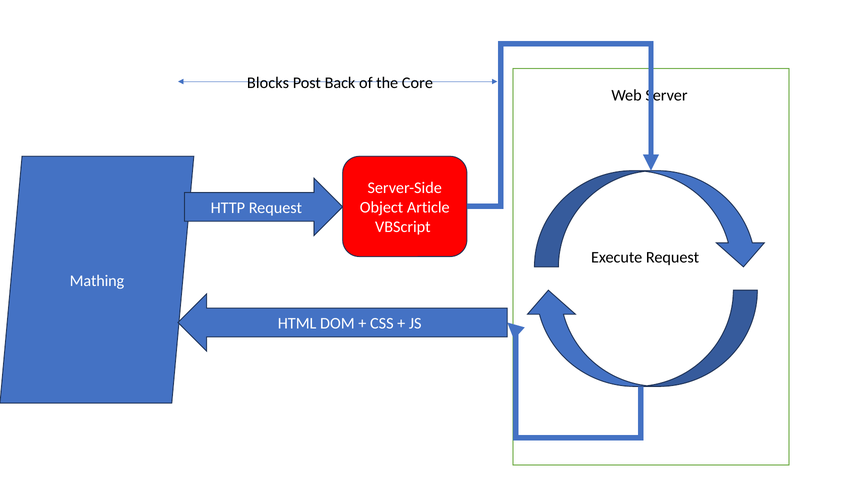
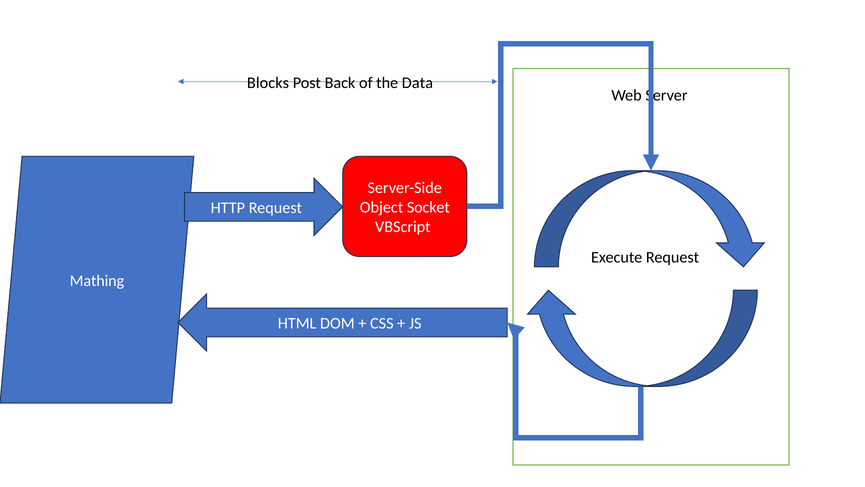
Core: Core -> Data
Article: Article -> Socket
